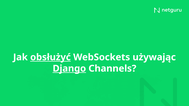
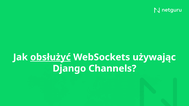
Django underline: present -> none
